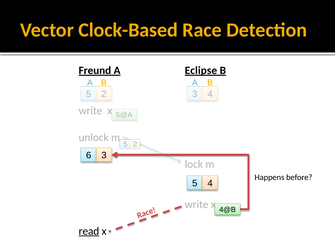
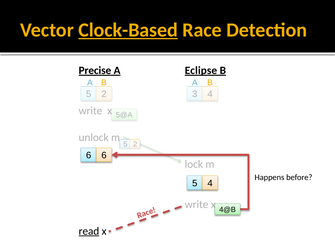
Clock-Based underline: none -> present
Freund: Freund -> Precise
6 3: 3 -> 6
